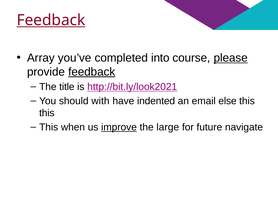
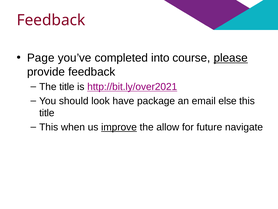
Feedback at (51, 20) underline: present -> none
Array: Array -> Page
feedback at (92, 72) underline: present -> none
http://bit.ly/look2021: http://bit.ly/look2021 -> http://bit.ly/over2021
with: with -> look
indented: indented -> package
this at (47, 113): this -> title
large: large -> allow
